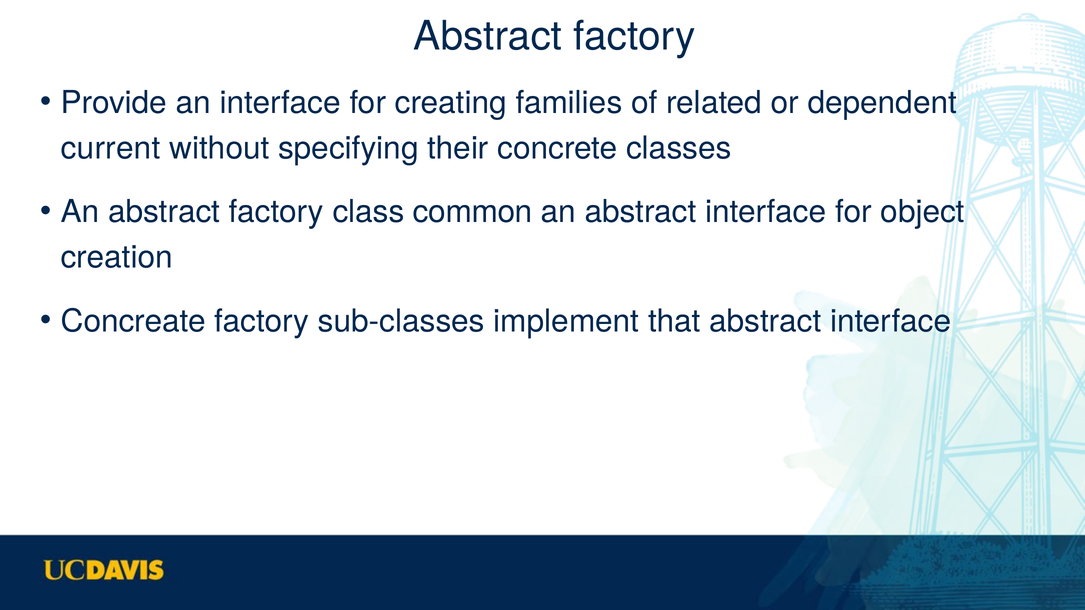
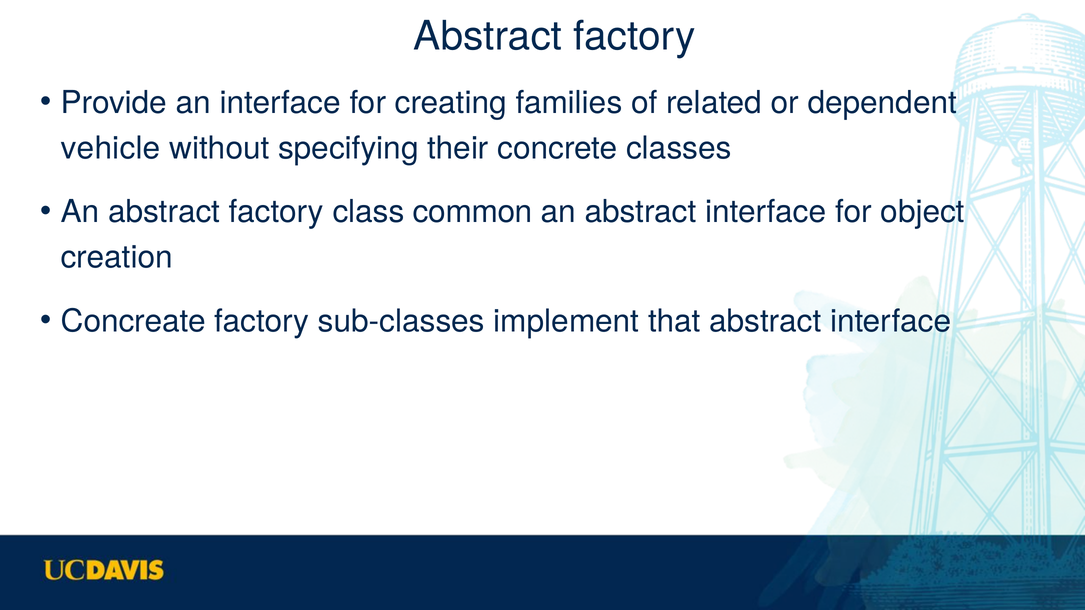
current: current -> vehicle
